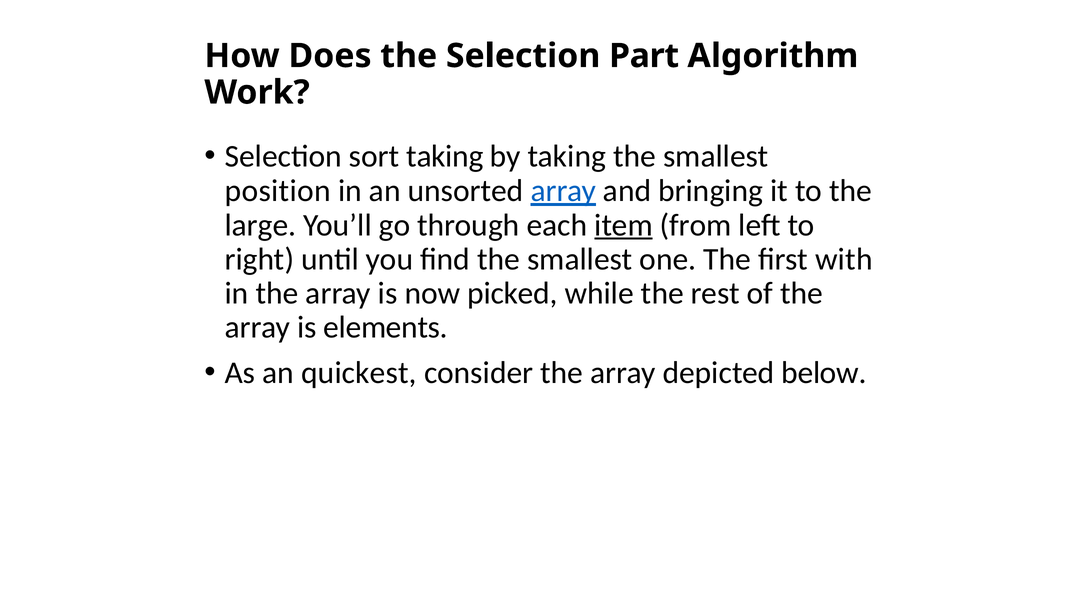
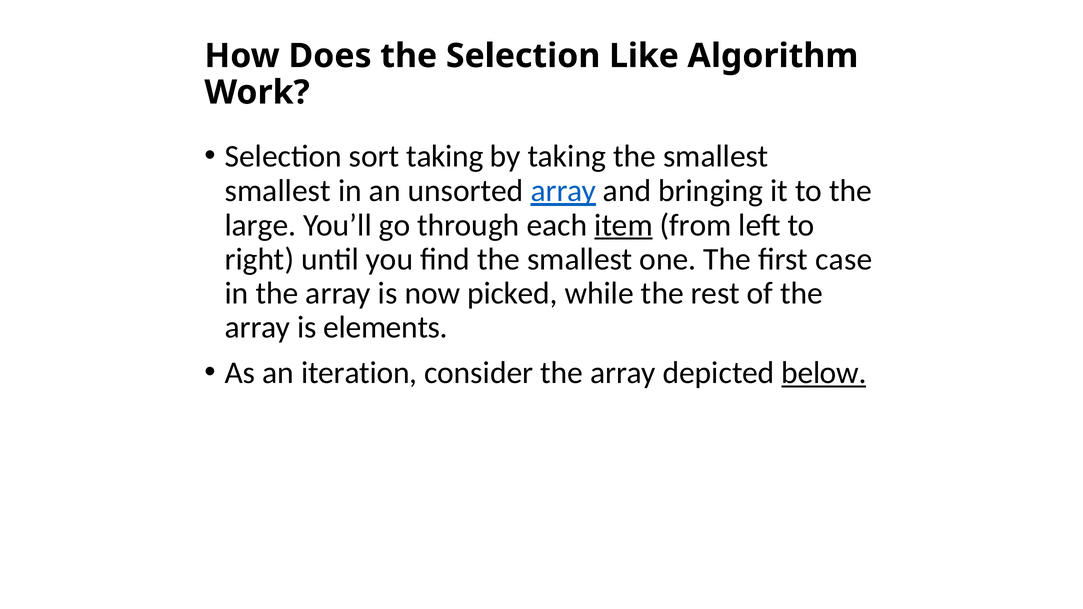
Part: Part -> Like
position at (278, 191): position -> smallest
with: with -> case
quickest: quickest -> iteration
below underline: none -> present
